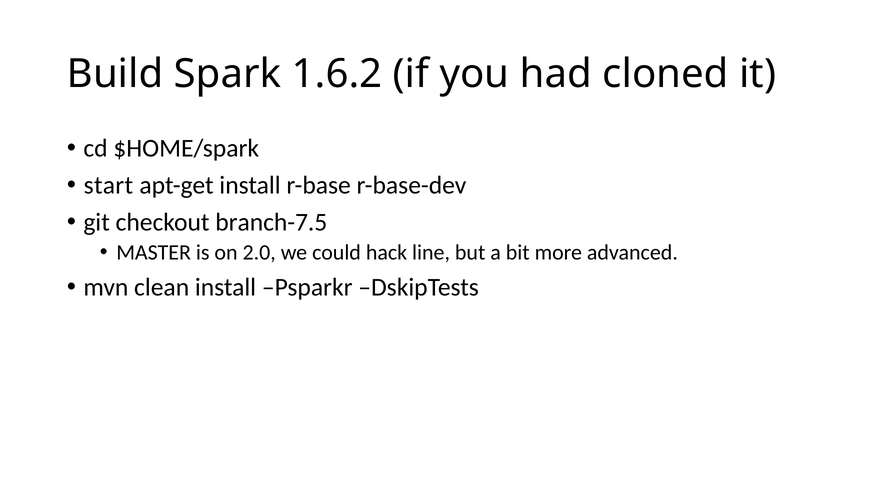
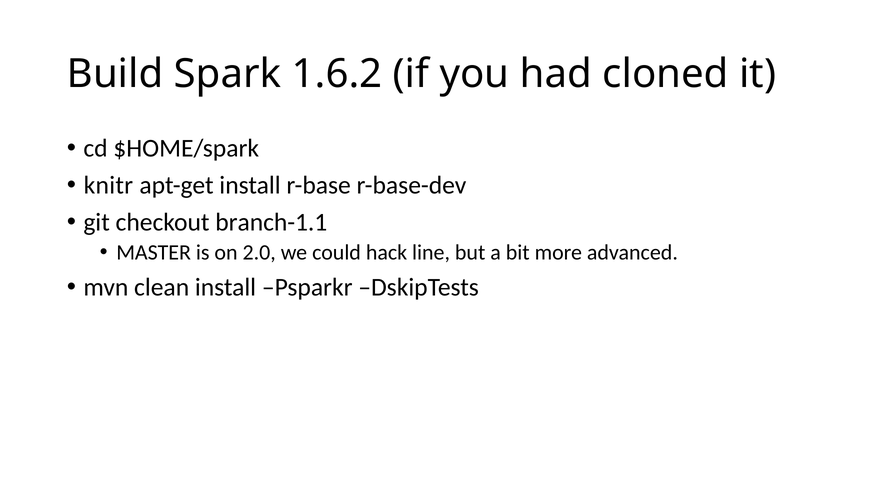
start: start -> knitr
branch-7.5: branch-7.5 -> branch-1.1
